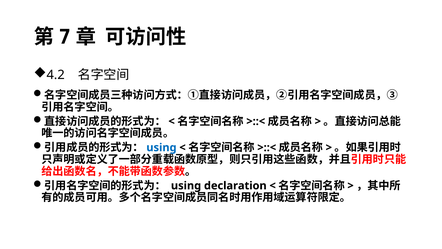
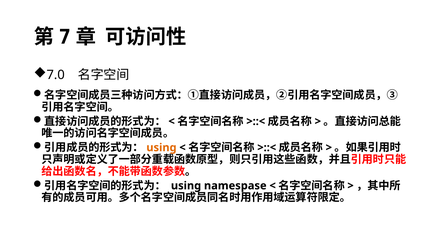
4.2: 4.2 -> 7.0
using at (161, 147) colour: blue -> orange
declaration: declaration -> namespase
